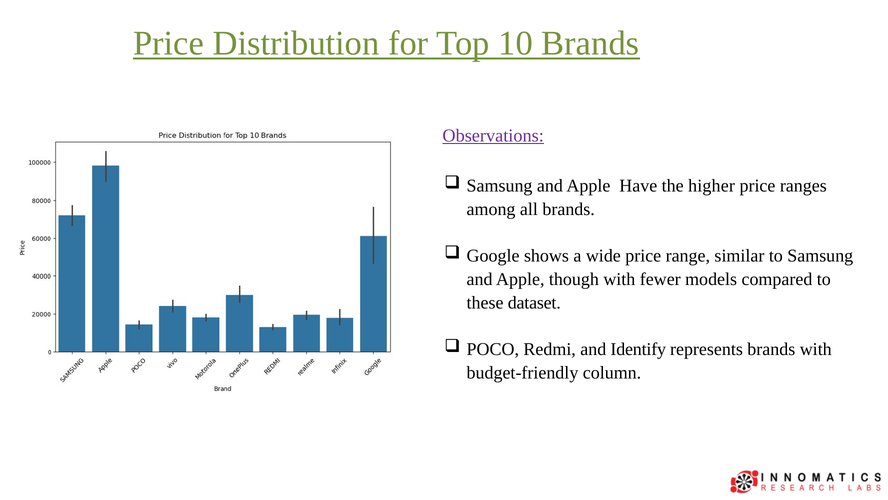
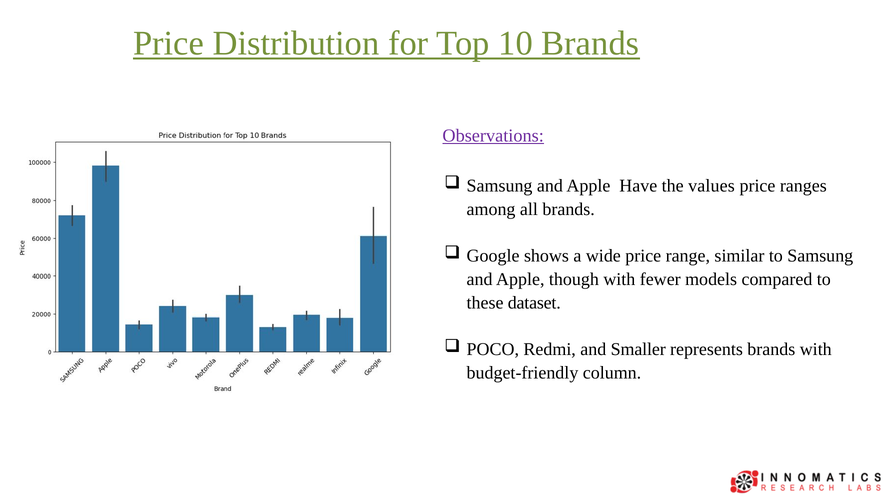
higher: higher -> values
Identify: Identify -> Smaller
